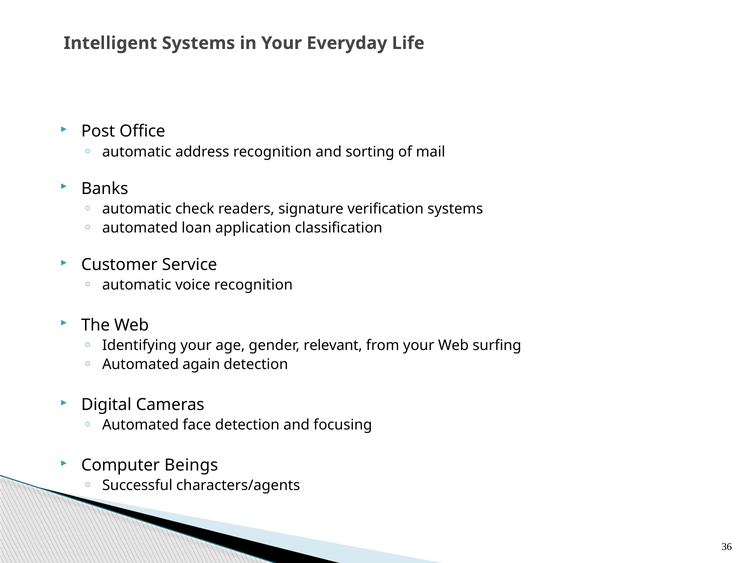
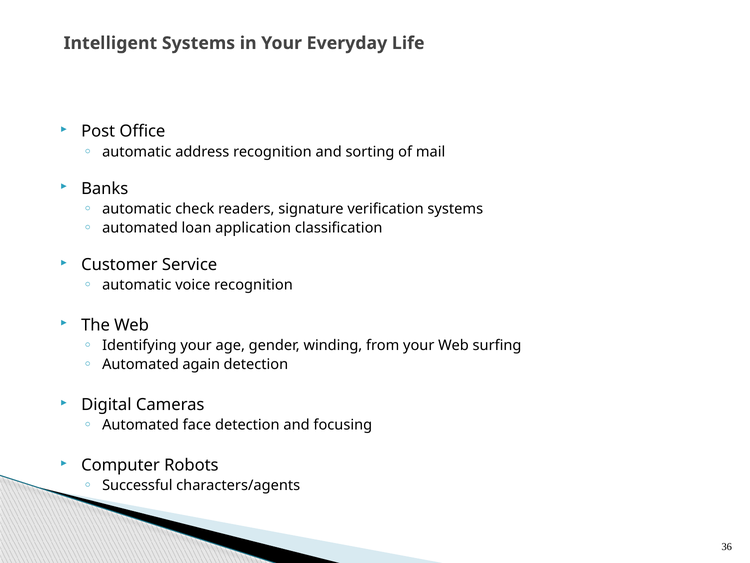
relevant: relevant -> winding
Beings: Beings -> Robots
